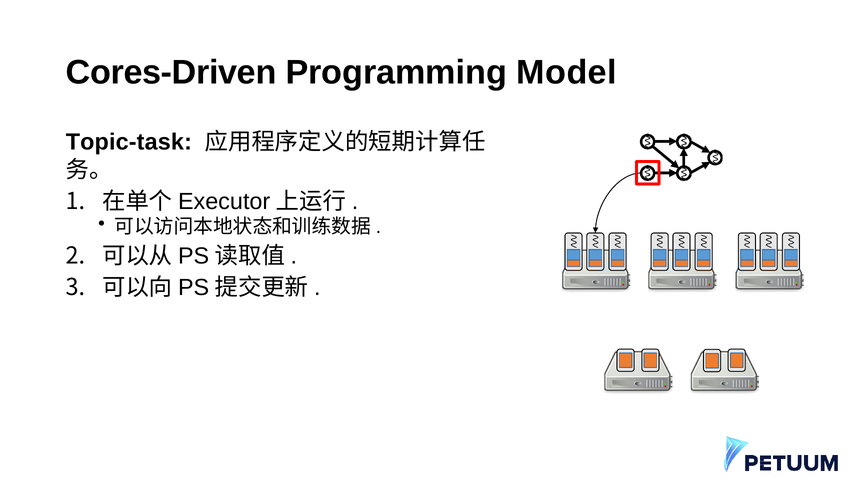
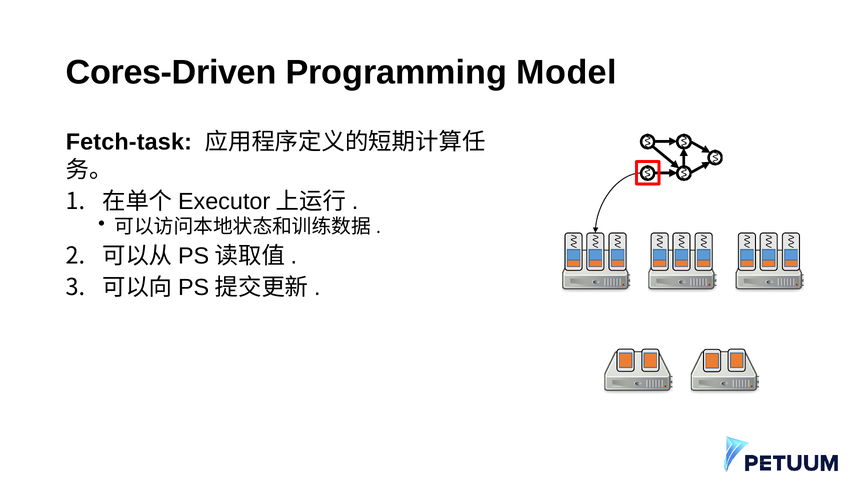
Topic-task: Topic-task -> Fetch-task
